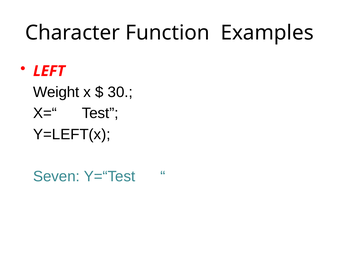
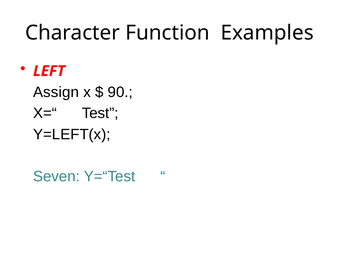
Weight: Weight -> Assign
30: 30 -> 90
